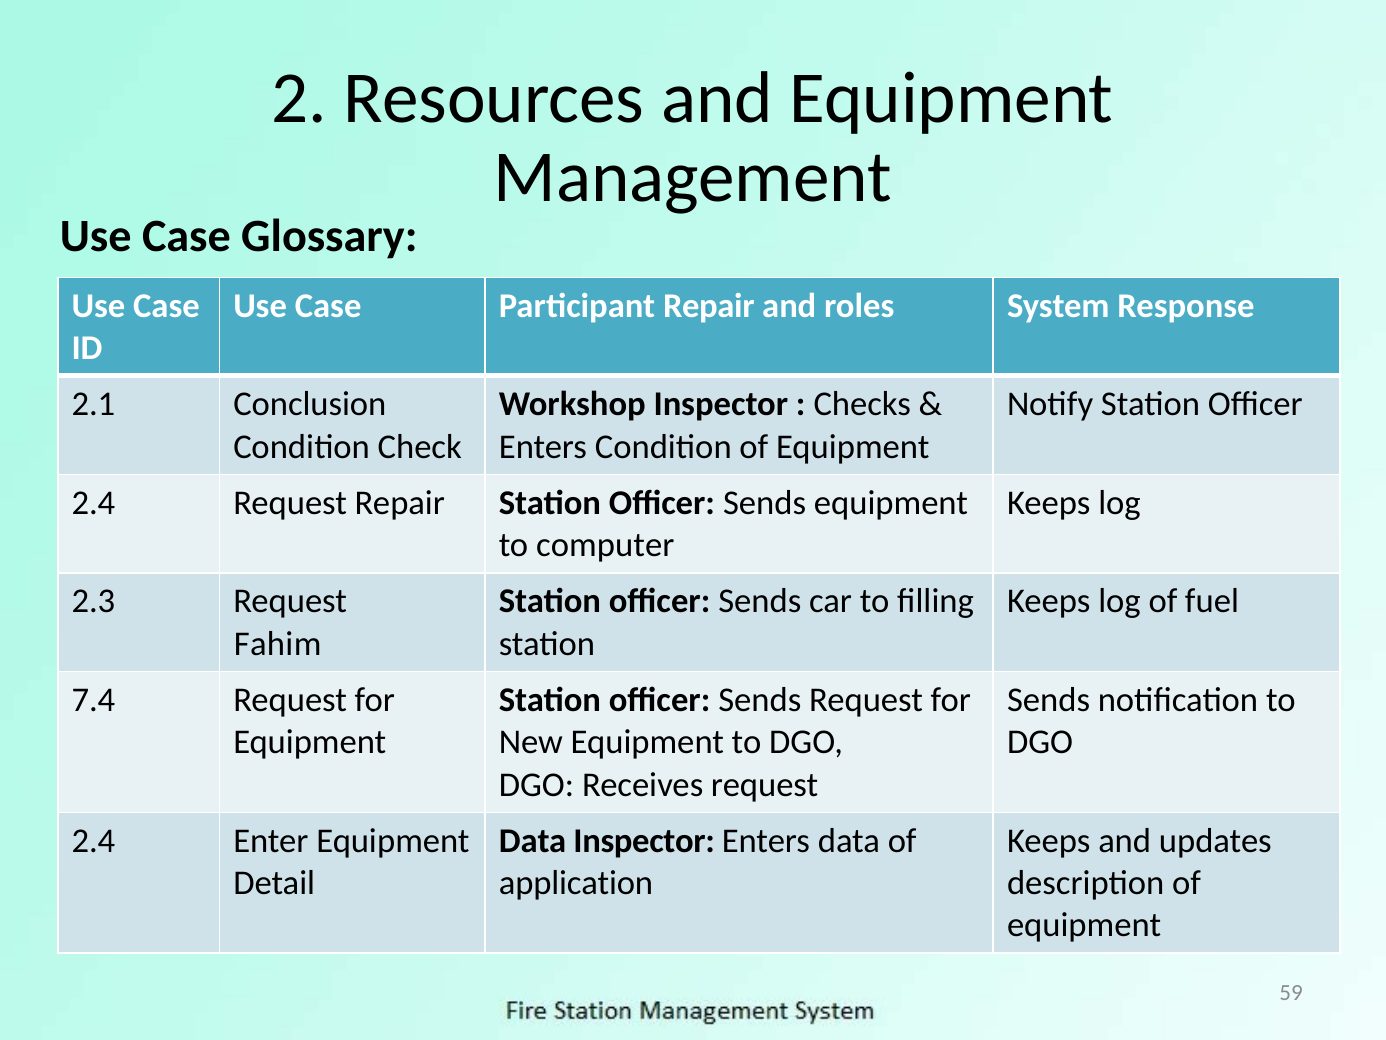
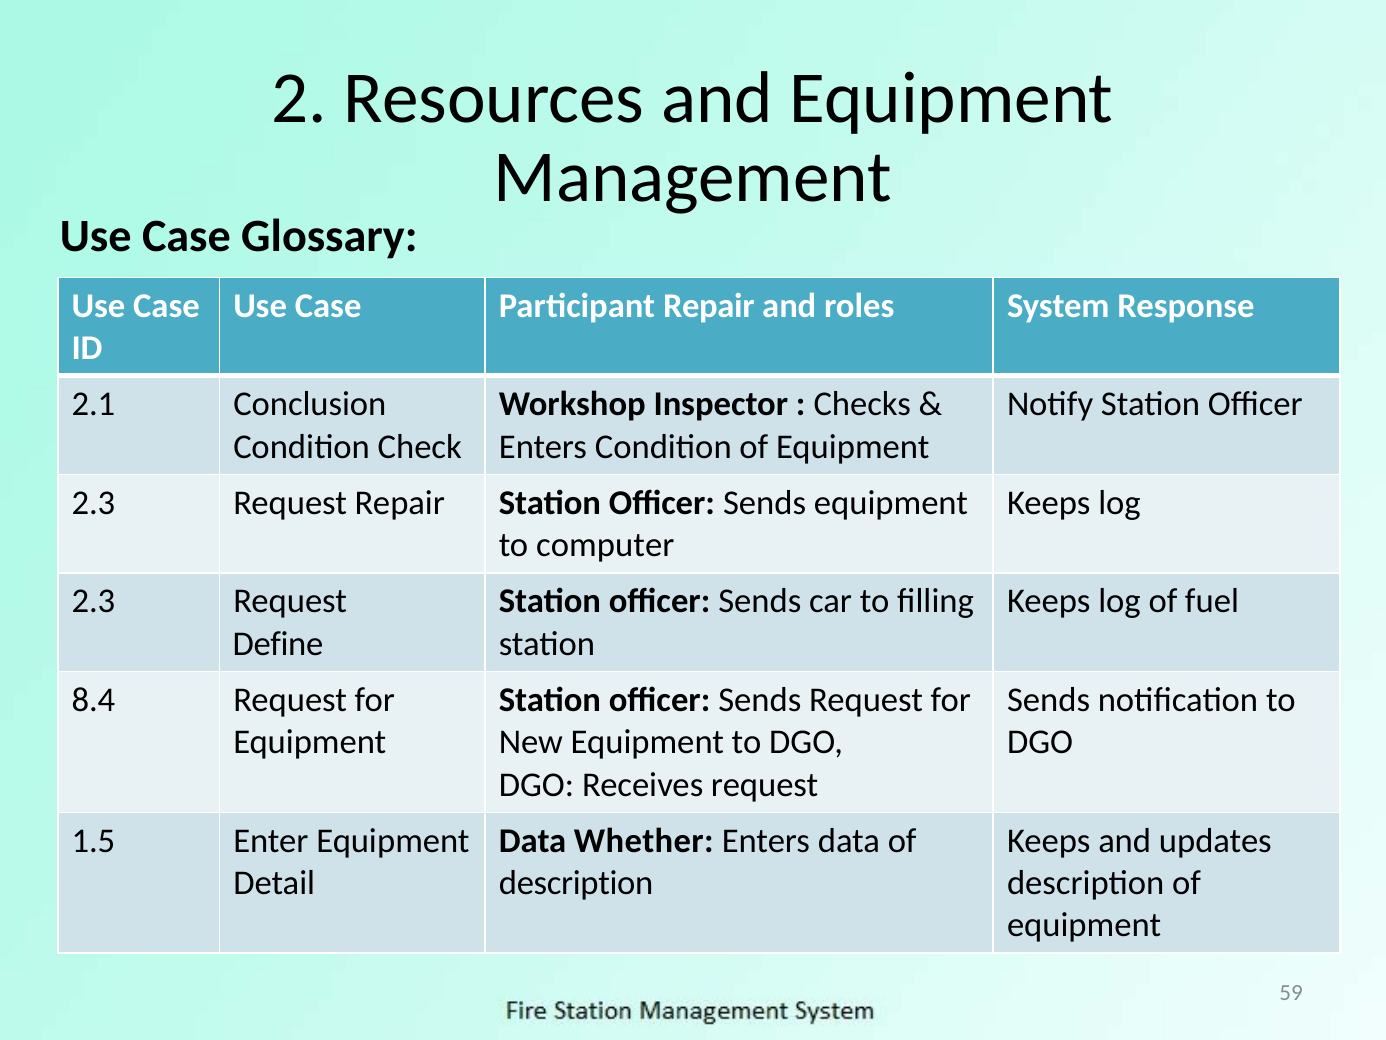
2.4 at (93, 503): 2.4 -> 2.3
Fahim: Fahim -> Define
7.4: 7.4 -> 8.4
2.4 at (93, 840): 2.4 -> 1.5
Data Inspector: Inspector -> Whether
application at (576, 883): application -> description
